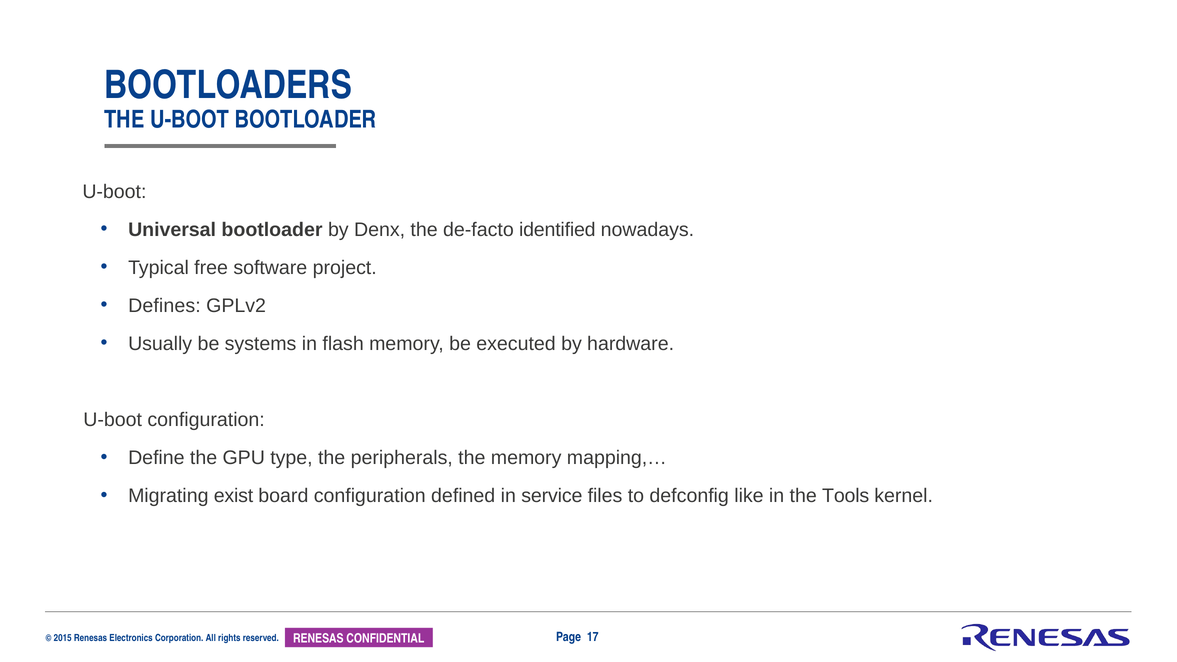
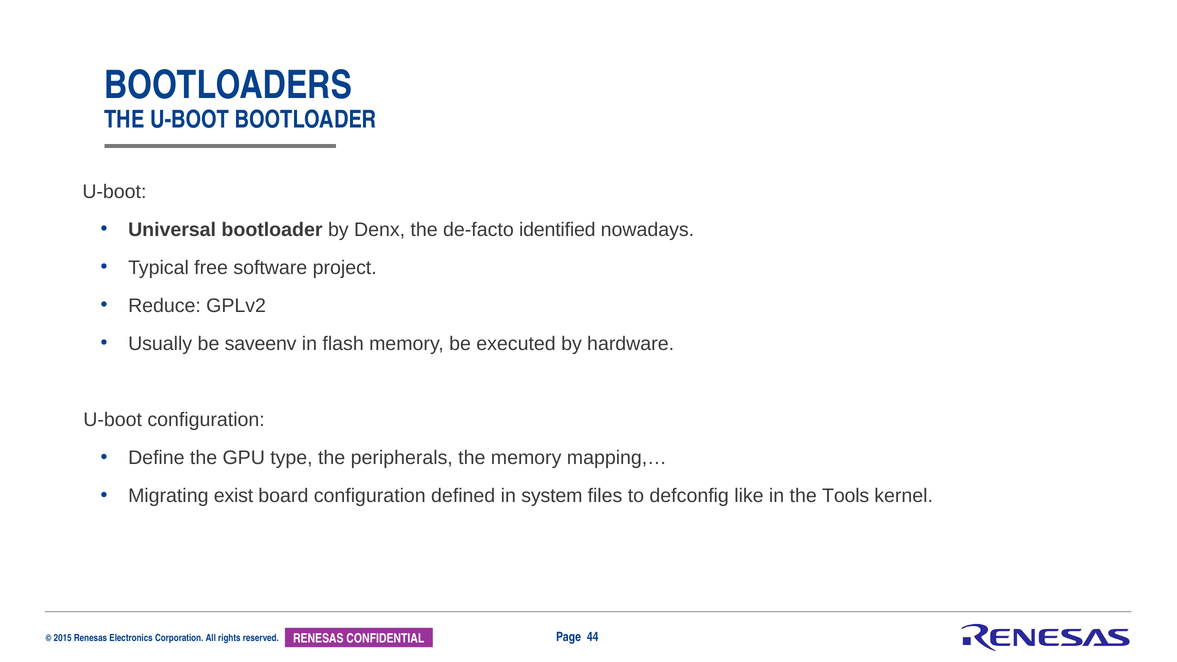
Defines: Defines -> Reduce
systems: systems -> saveenv
service: service -> system
17: 17 -> 44
